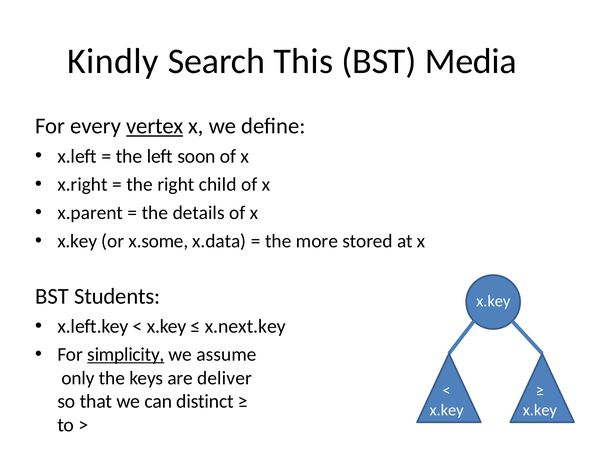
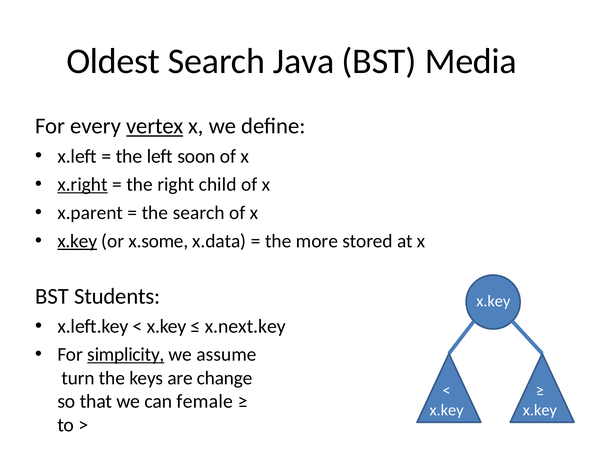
Kindly: Kindly -> Oldest
This: This -> Java
x.right underline: none -> present
the details: details -> search
x.key at (77, 241) underline: none -> present
only: only -> turn
deliver: deliver -> change
distinct: distinct -> female
